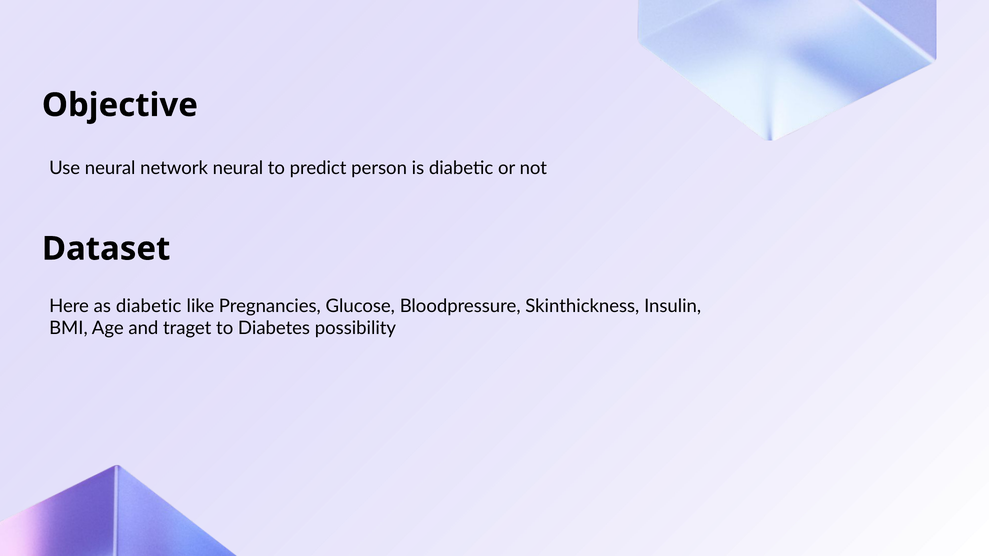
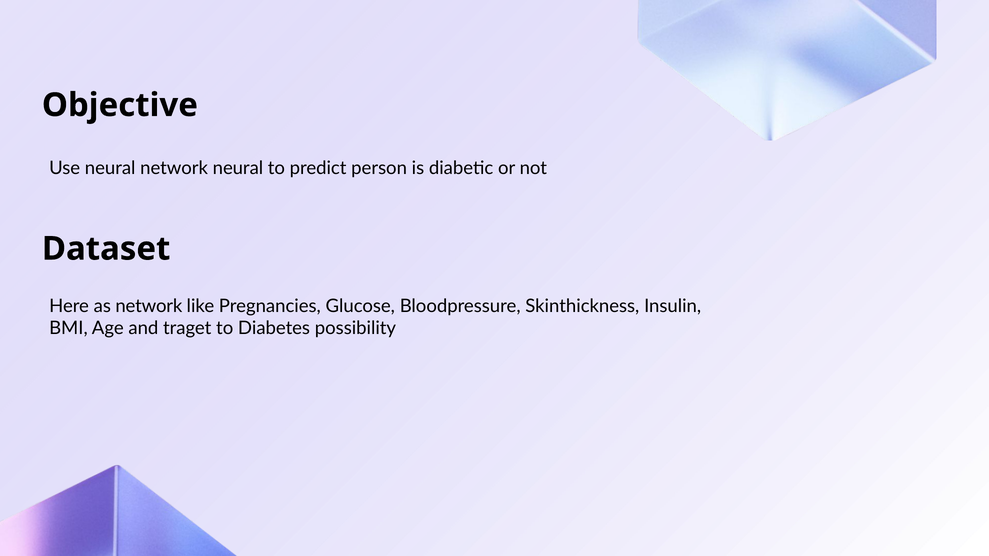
as diabetic: diabetic -> network
